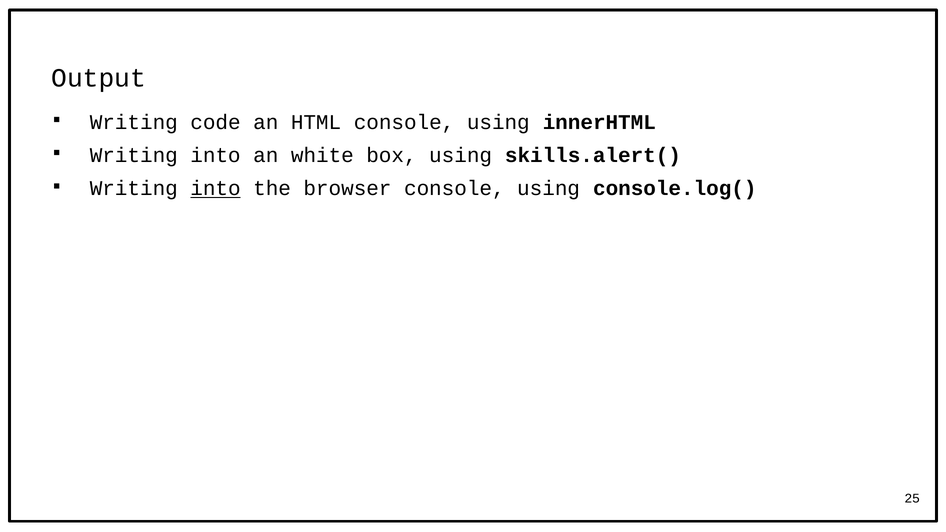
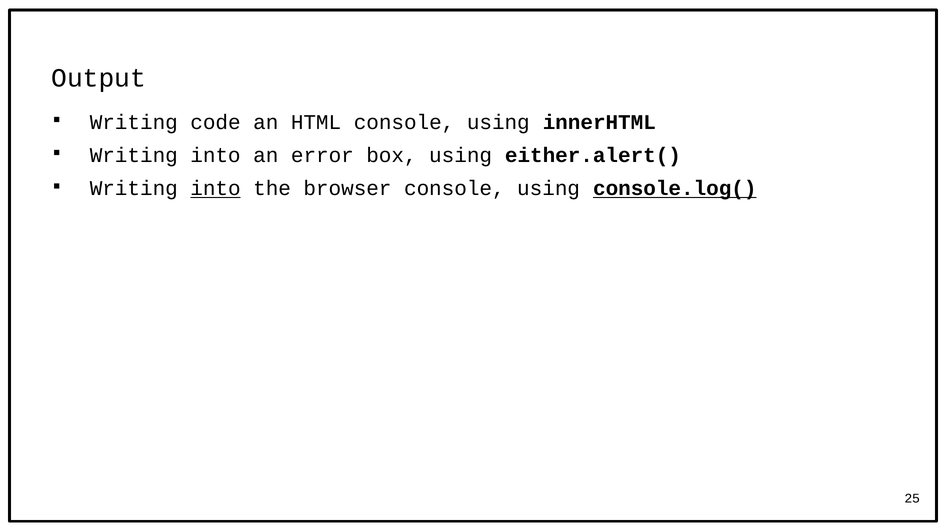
white: white -> error
skills.alert(: skills.alert( -> either.alert(
console.log( underline: none -> present
